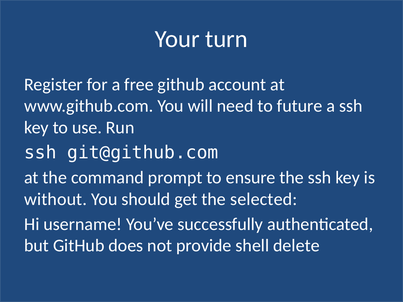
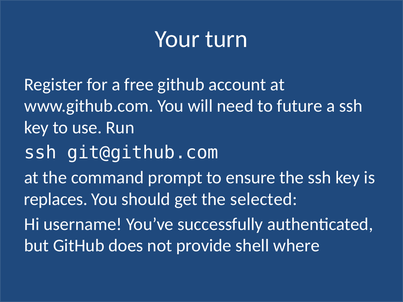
without: without -> replaces
delete: delete -> where
